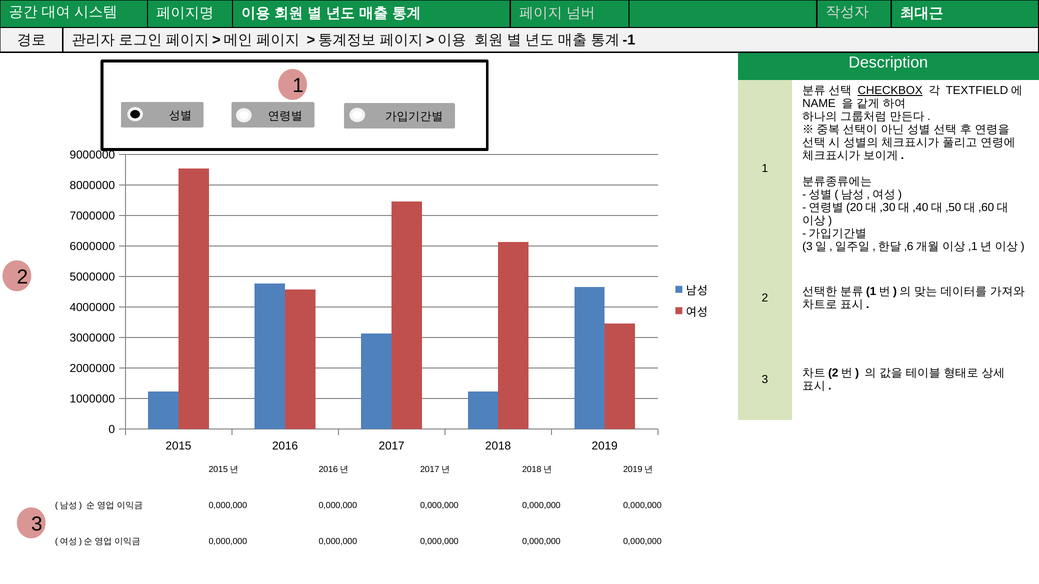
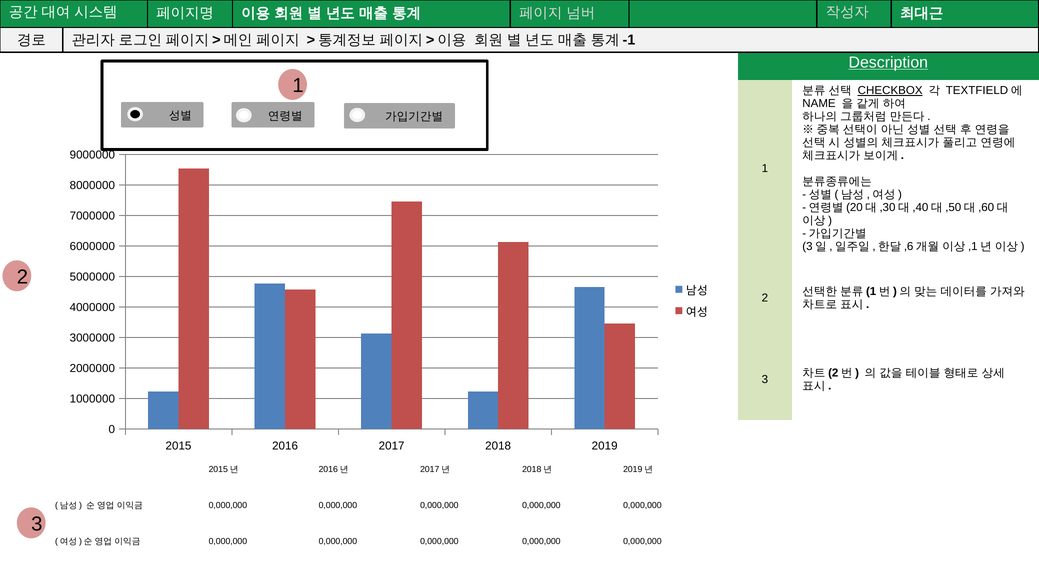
Description underline: none -> present
